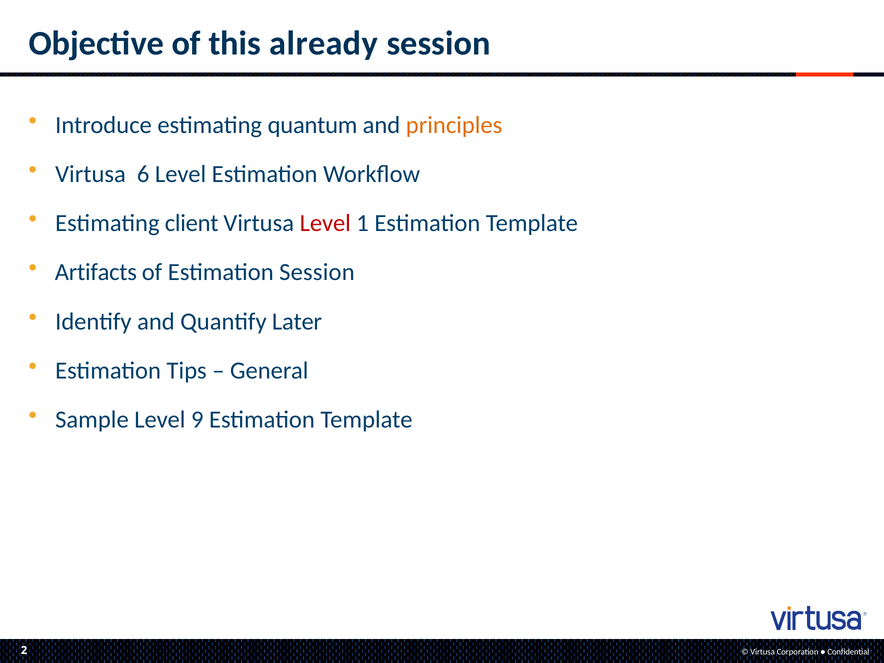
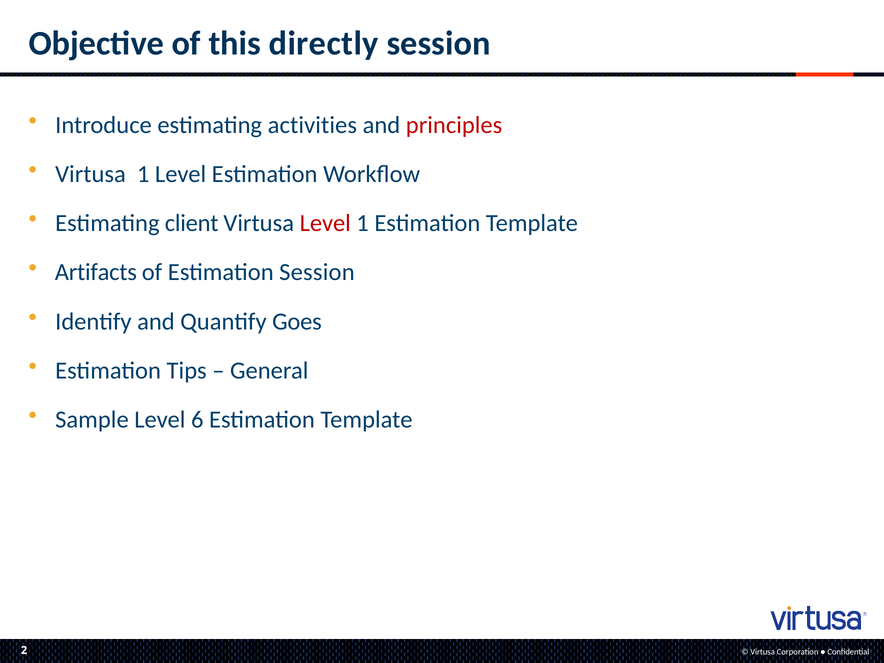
already: already -> directly
quantum: quantum -> activities
principles colour: orange -> red
Virtusa 6: 6 -> 1
Later: Later -> Goes
9: 9 -> 6
